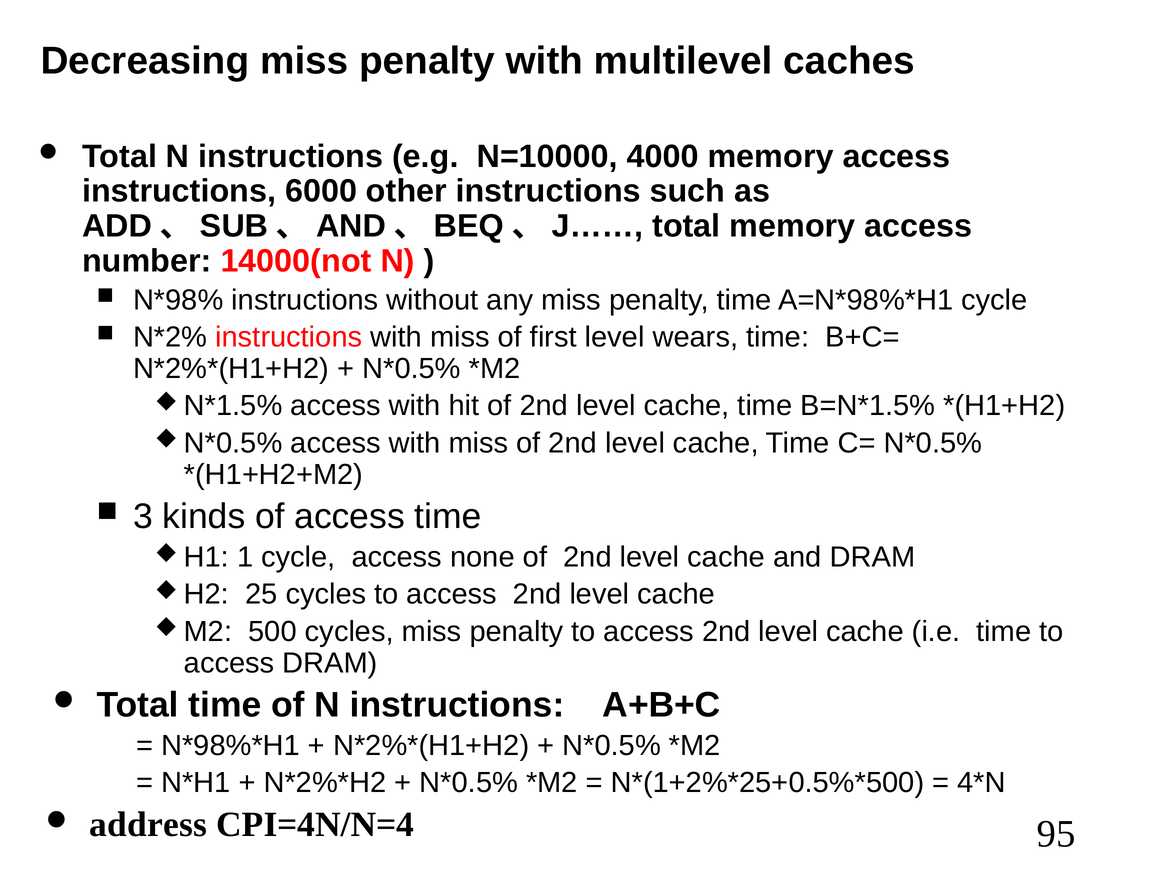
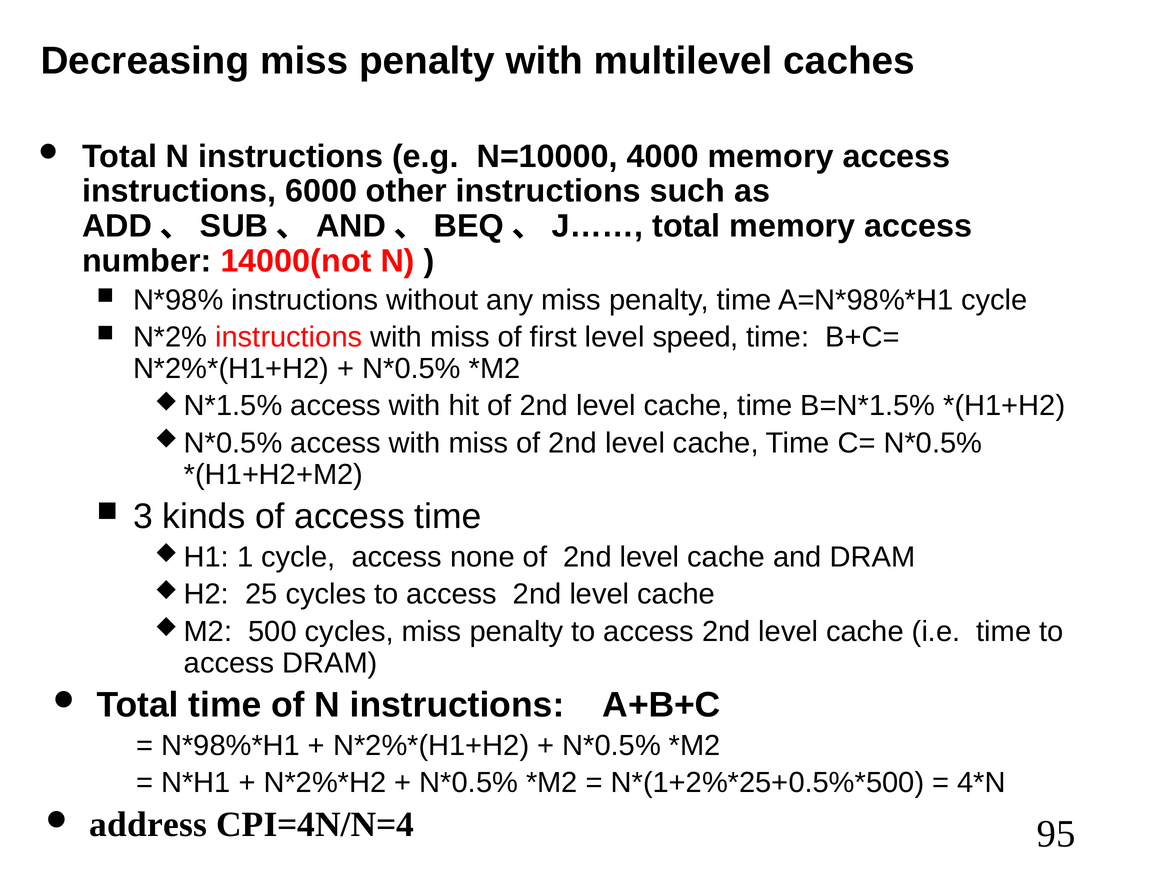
wears: wears -> speed
